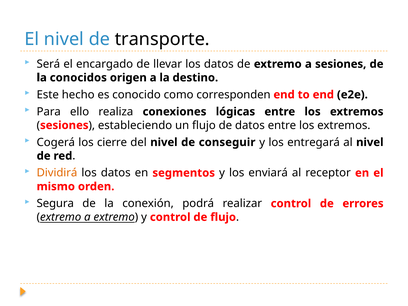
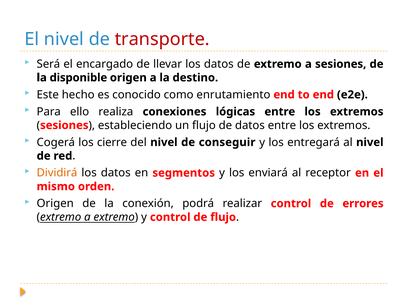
transporte colour: black -> red
conocidos: conocidos -> disponible
corresponden: corresponden -> enrutamiento
Segura at (55, 204): Segura -> Origen
